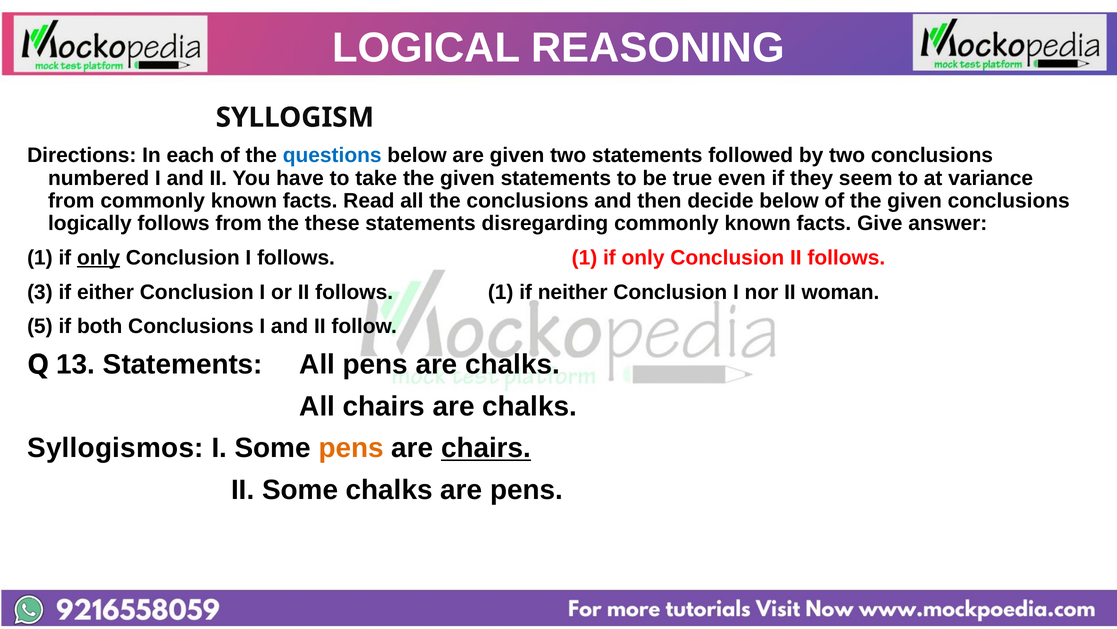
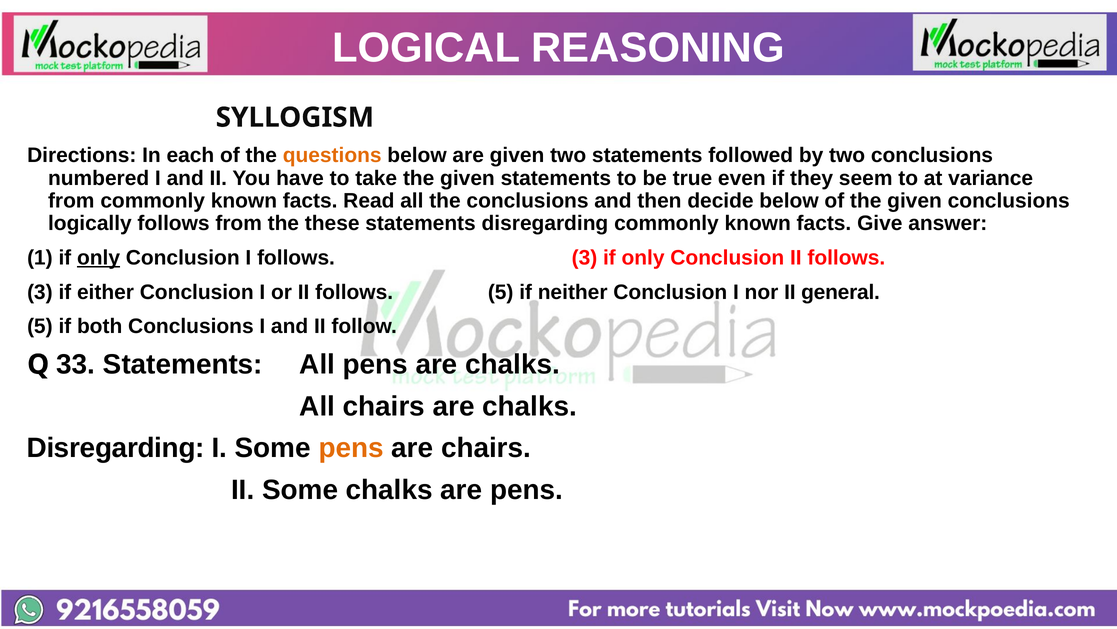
questions colour: blue -> orange
I follows 1: 1 -> 3
II follows 1: 1 -> 5
woman: woman -> general
13: 13 -> 33
Syllogismos at (115, 448): Syllogismos -> Disregarding
chairs at (486, 448) underline: present -> none
